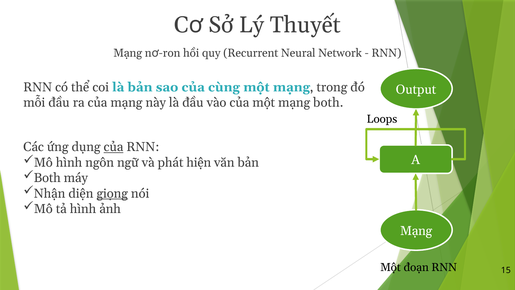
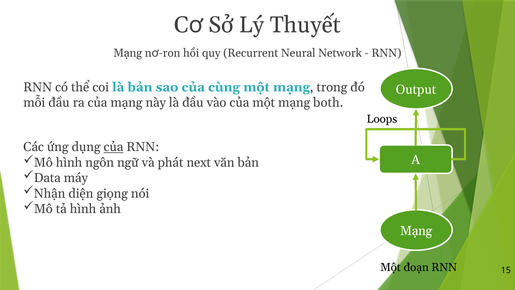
hiện: hiện -> next
Both at (47, 178): Both -> Data
giọng underline: present -> none
